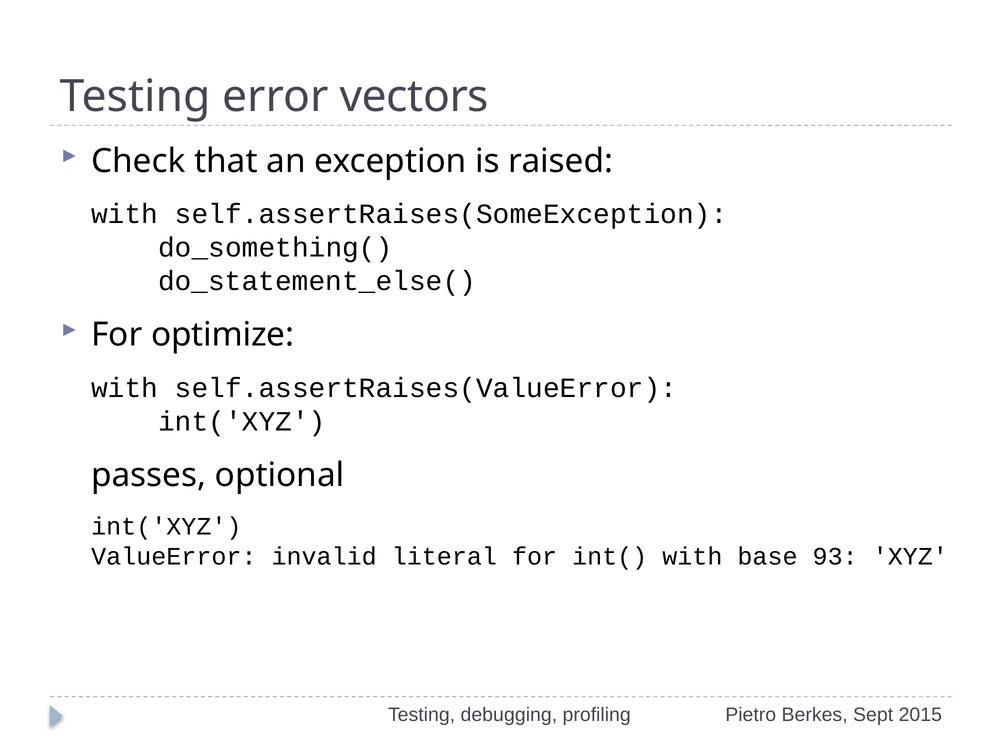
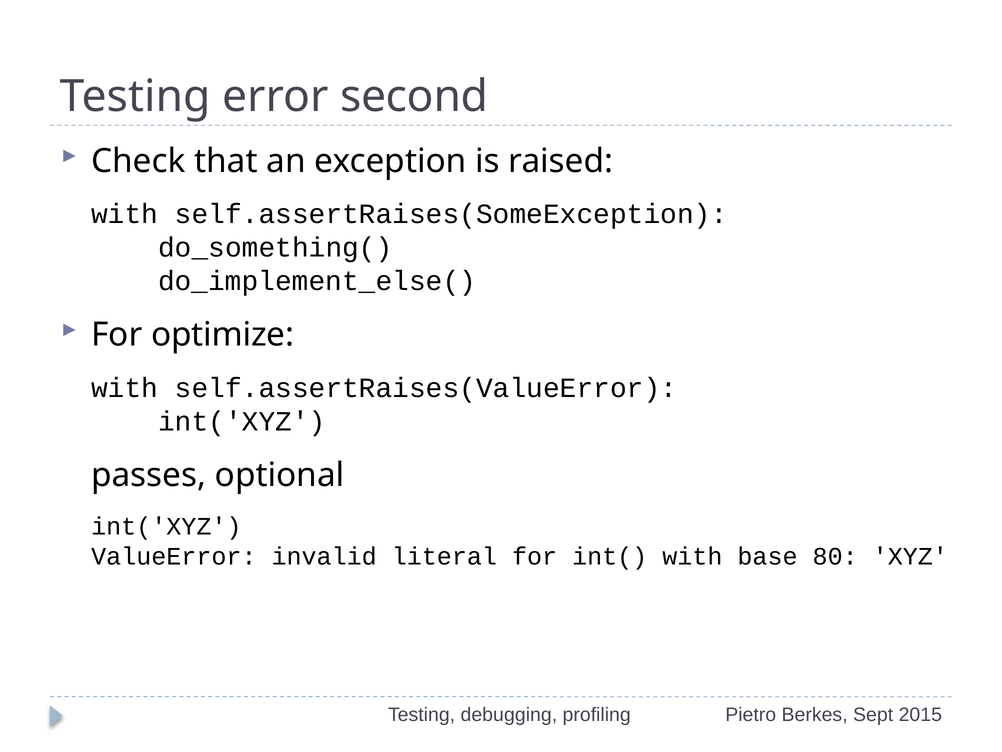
vectors: vectors -> second
do_statement_else(: do_statement_else( -> do_implement_else(
93: 93 -> 80
